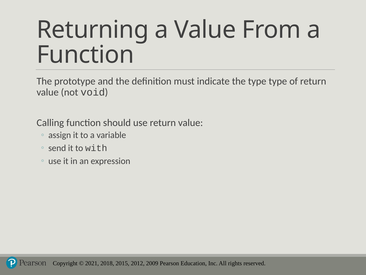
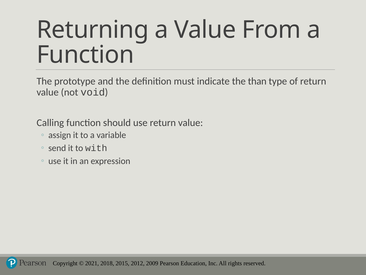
the type: type -> than
